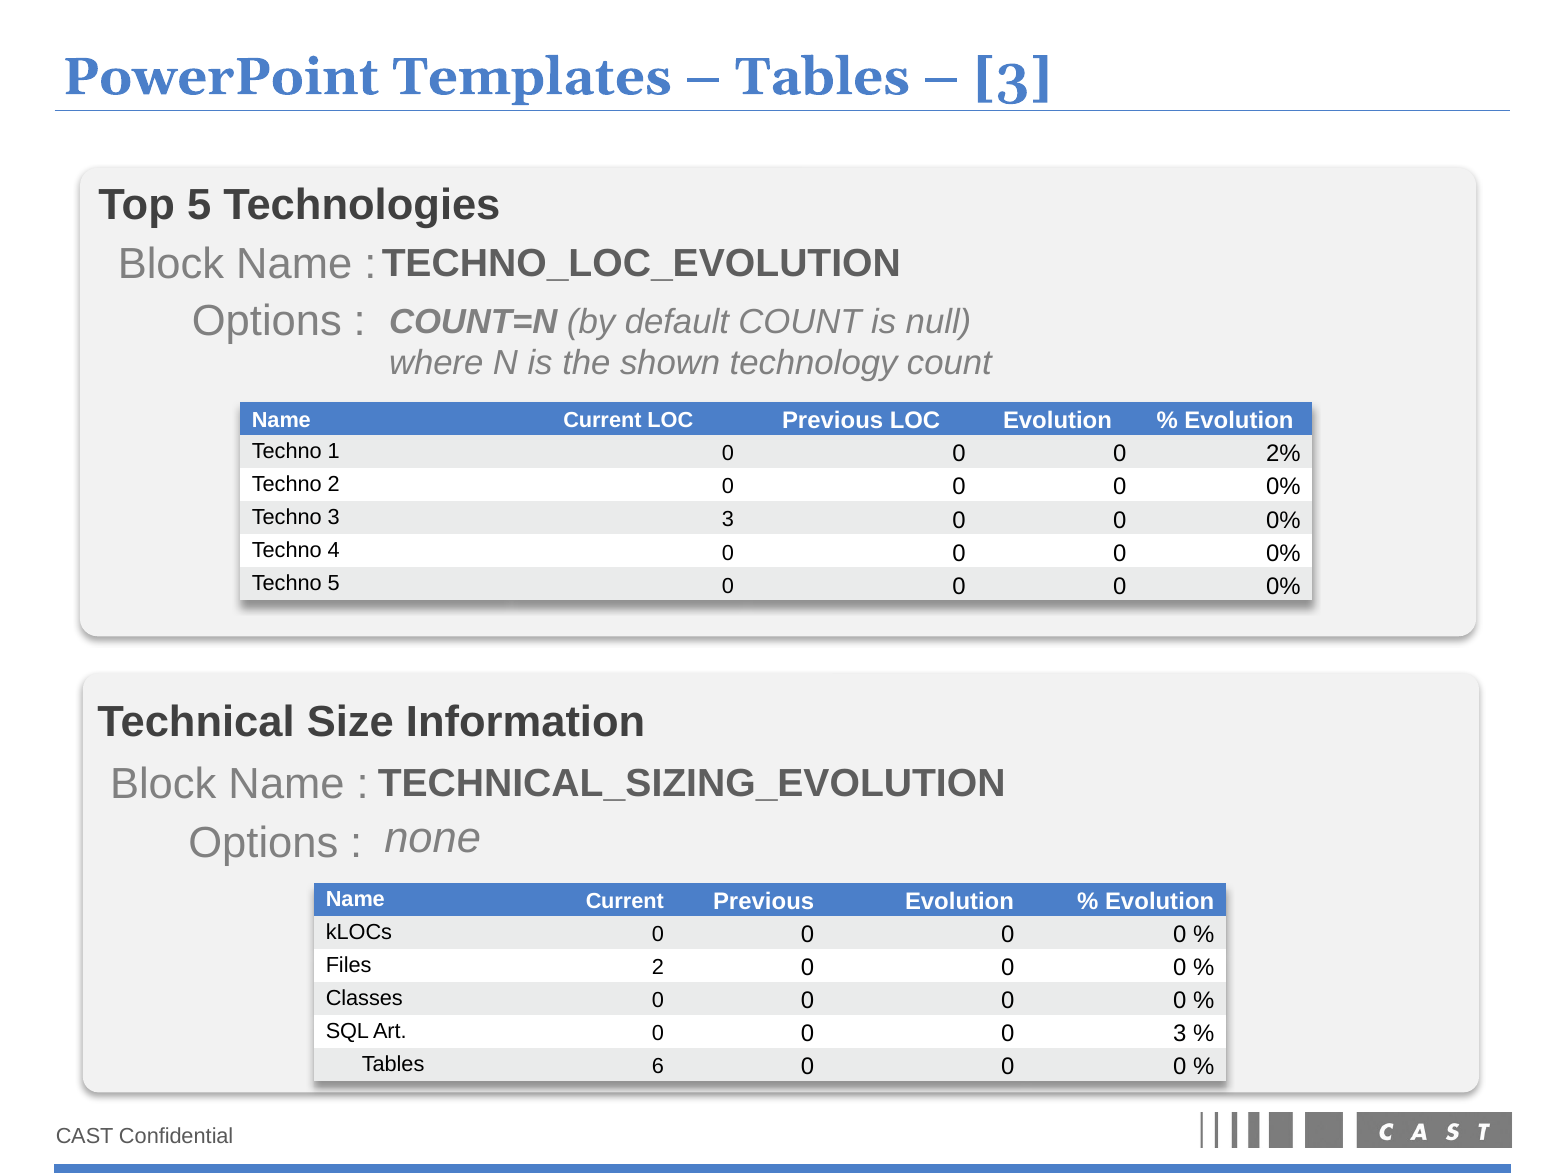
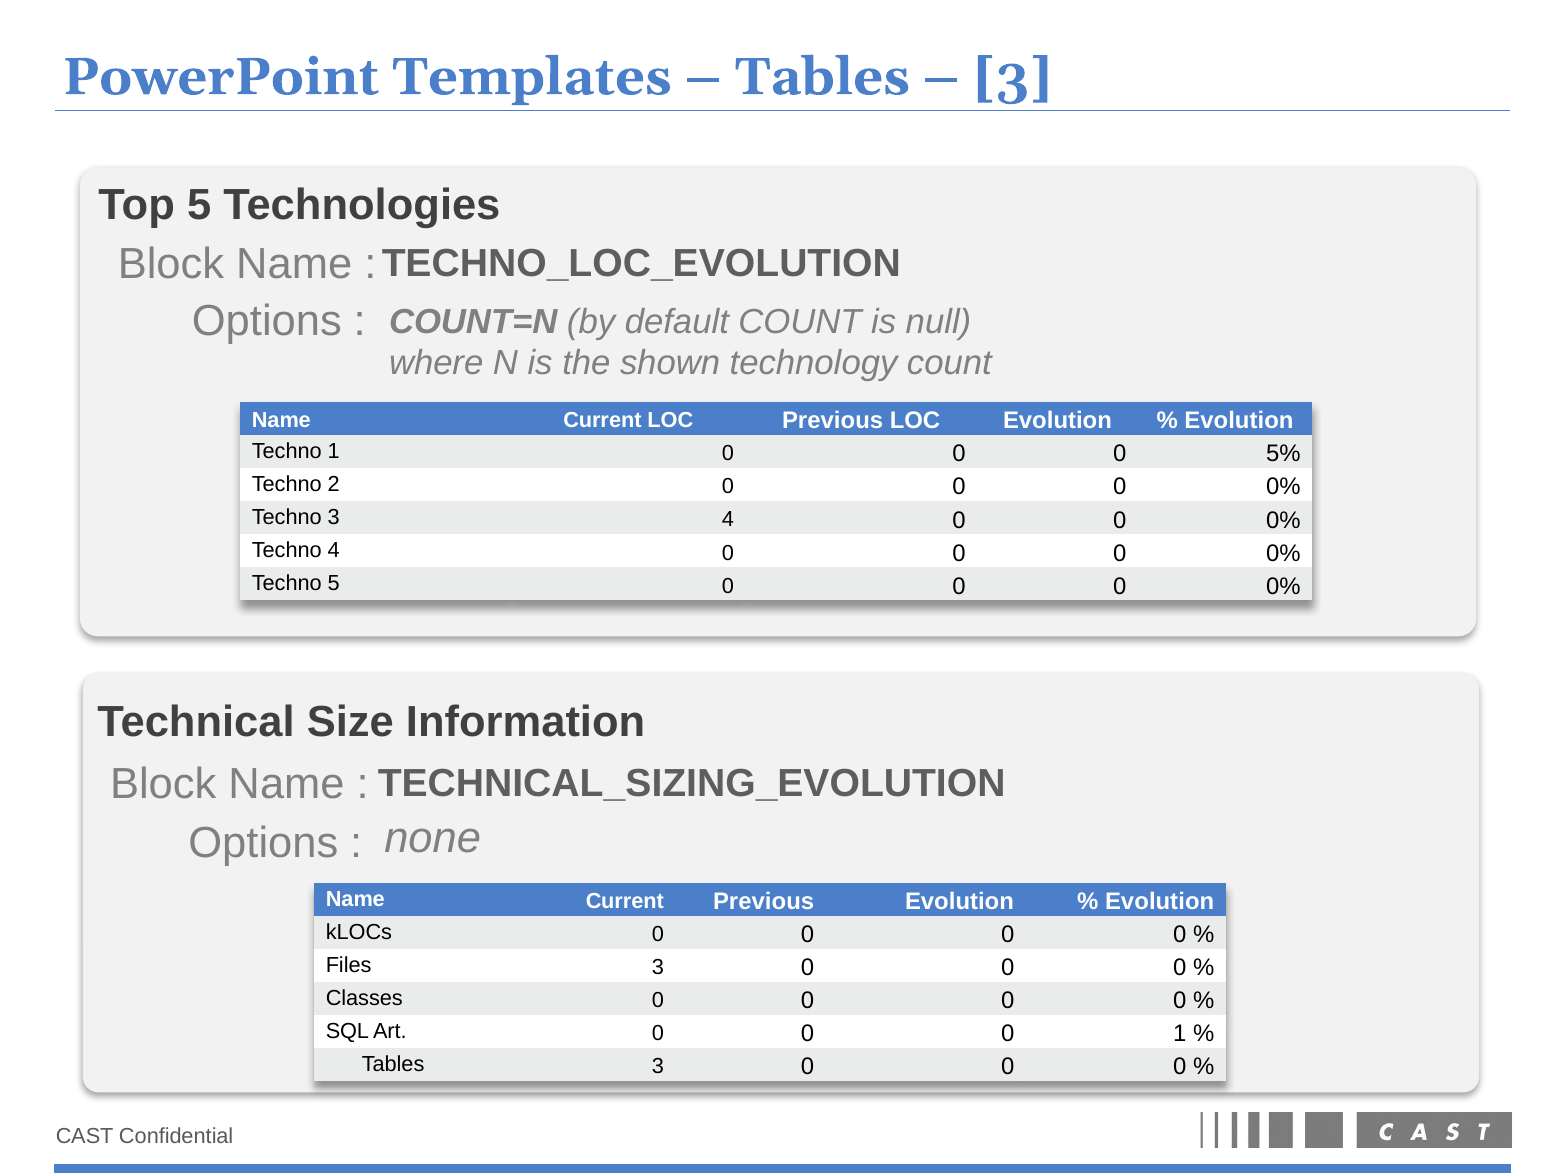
2%: 2% -> 5%
3 3: 3 -> 4
Files 2: 2 -> 3
0 3: 3 -> 1
Tables 6: 6 -> 3
